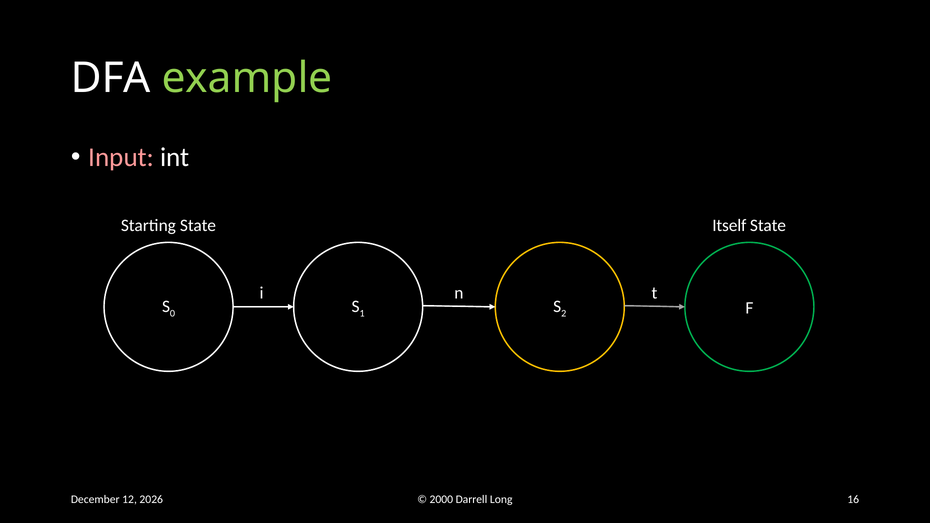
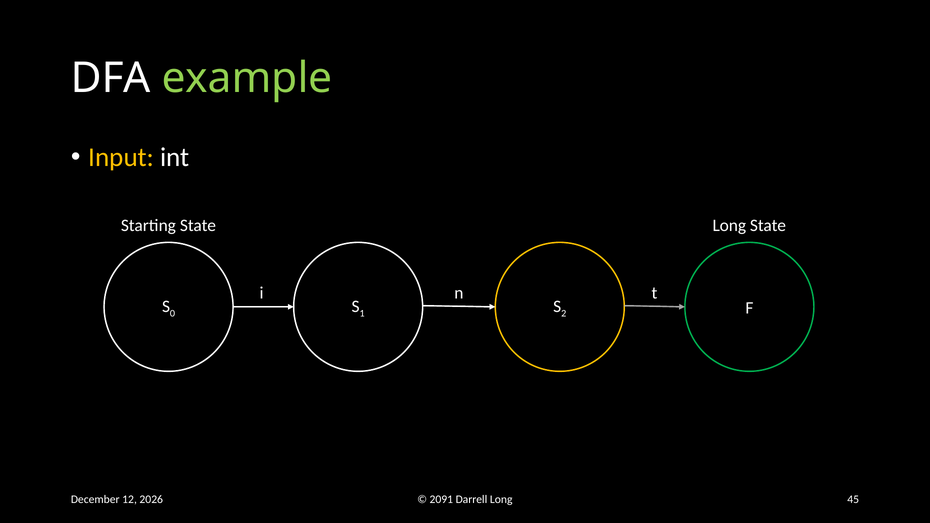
Input colour: pink -> yellow
State Itself: Itself -> Long
2000: 2000 -> 2091
16: 16 -> 45
